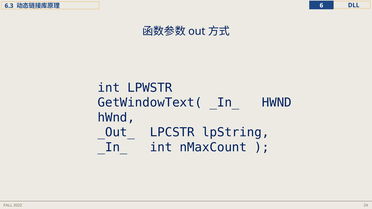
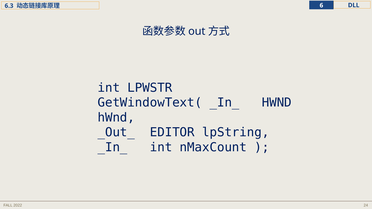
LPCSTR: LPCSTR -> EDITOR
